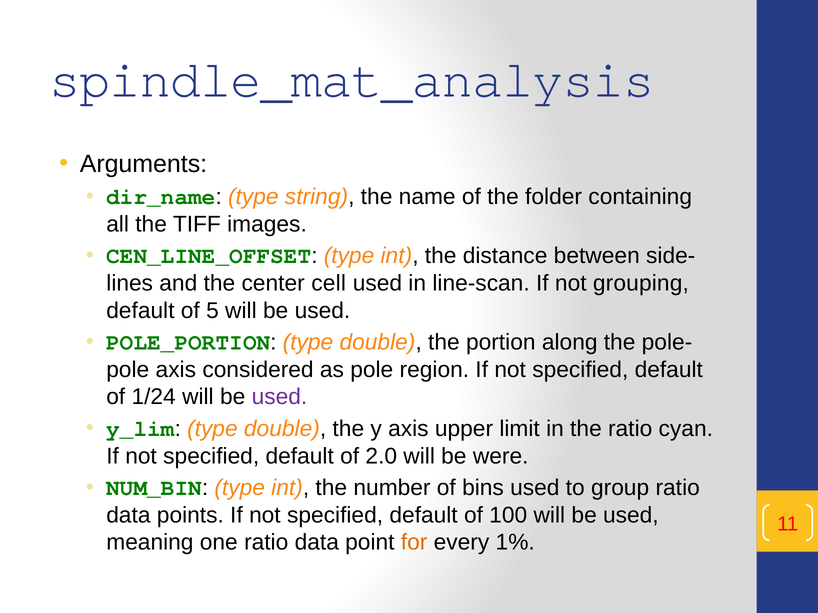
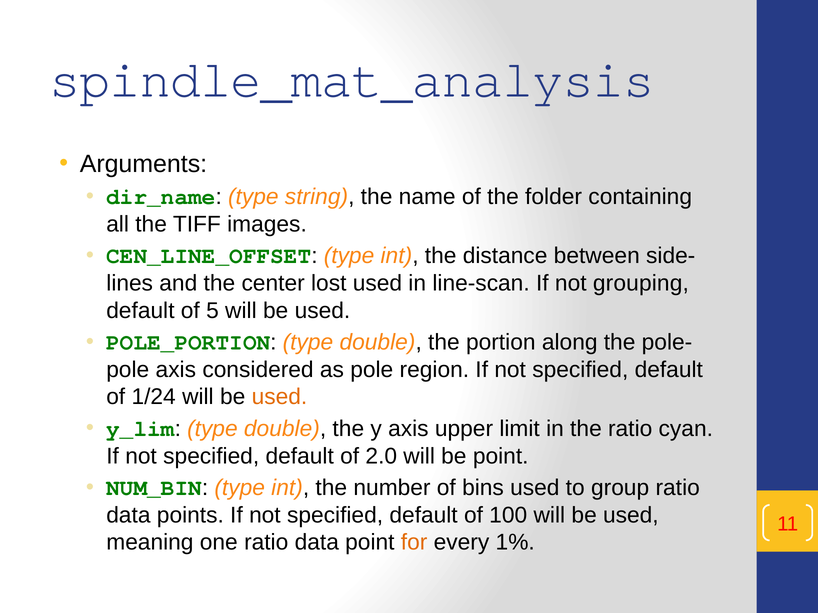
cell: cell -> lost
used at (279, 397) colour: purple -> orange
be were: were -> point
